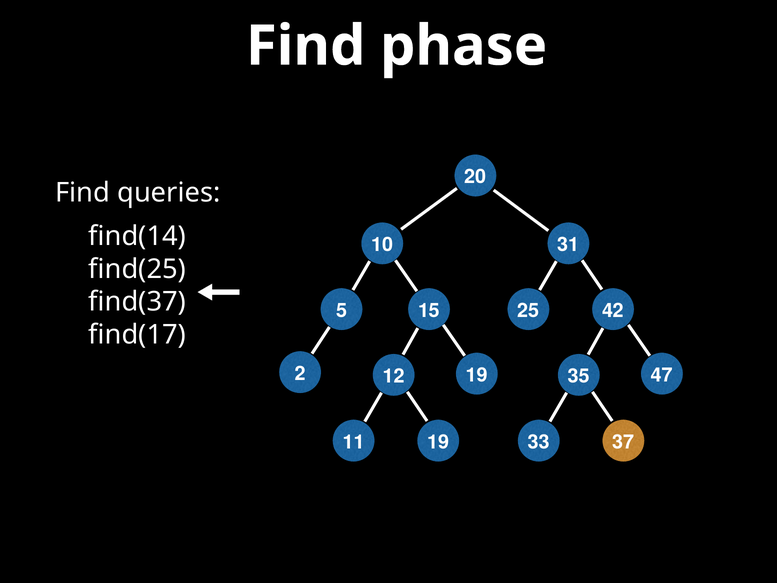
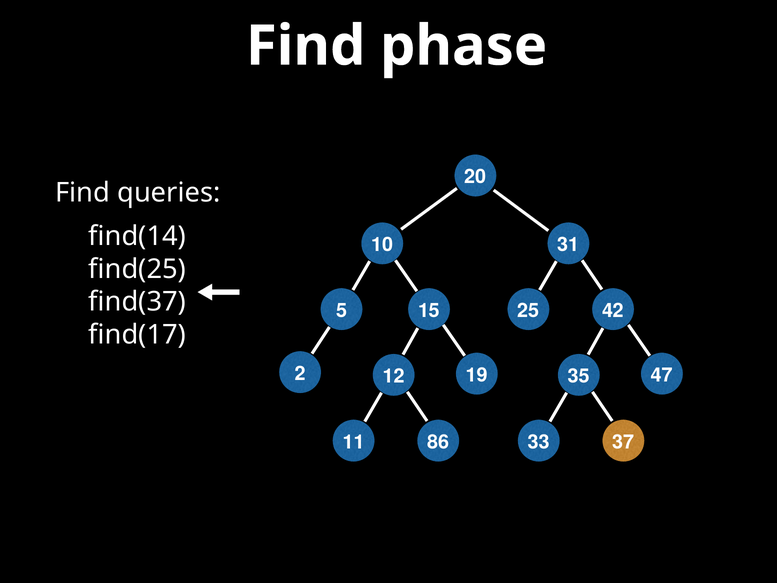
11 19: 19 -> 86
